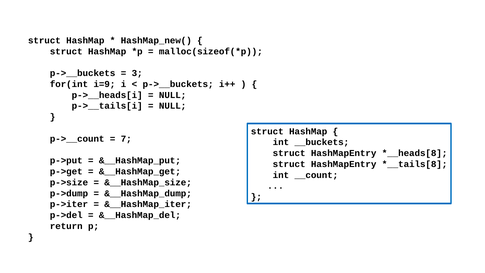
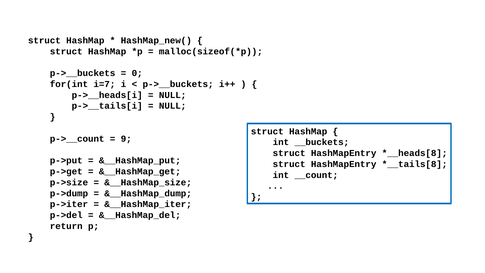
3: 3 -> 0
i=9: i=9 -> i=7
7: 7 -> 9
